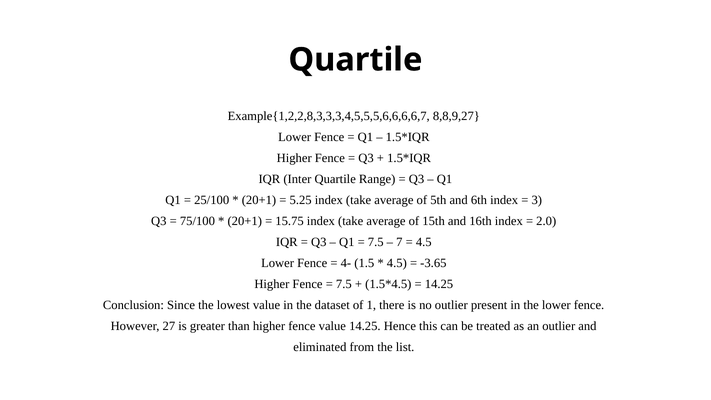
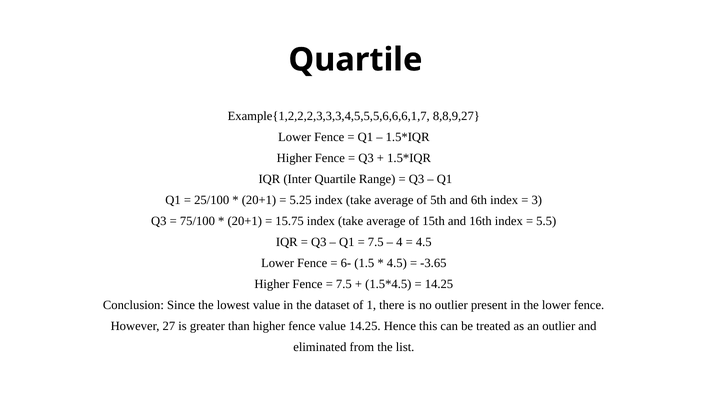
Example{1,2,2,8,3,3,3,4,5,5,5,6,6,6,6,7: Example{1,2,2,8,3,3,3,4,5,5,5,6,6,6,6,7 -> Example{1,2,2,2,3,3,3,4,5,5,5,6,6,6,1,7
2.0: 2.0 -> 5.5
7: 7 -> 4
4-: 4- -> 6-
